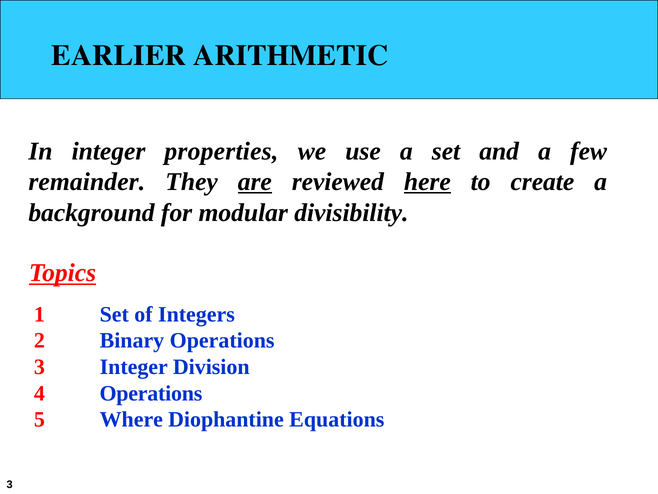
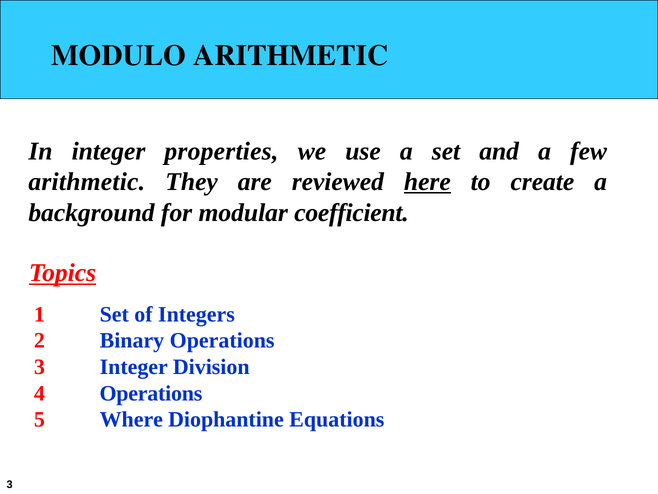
EARLIER: EARLIER -> MODULO
remainder at (87, 182): remainder -> arithmetic
are underline: present -> none
divisibility: divisibility -> coefficient
